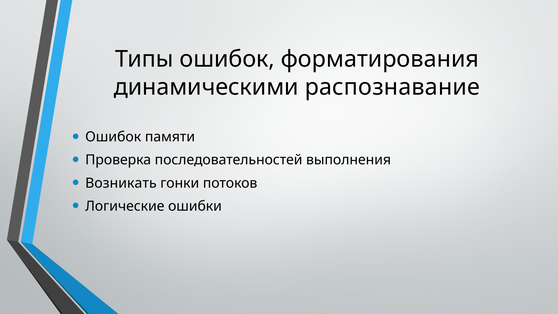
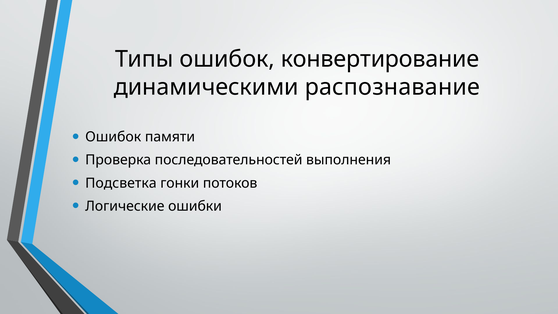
форматирования: форматирования -> конвертирование
Возникать: Возникать -> Подсветка
